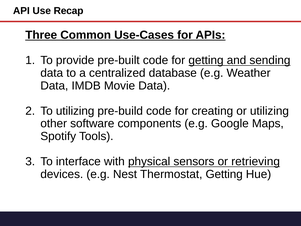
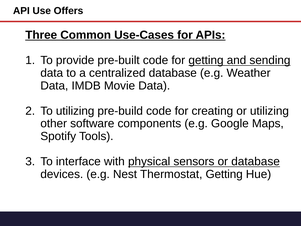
Recap: Recap -> Offers
or retrieving: retrieving -> database
